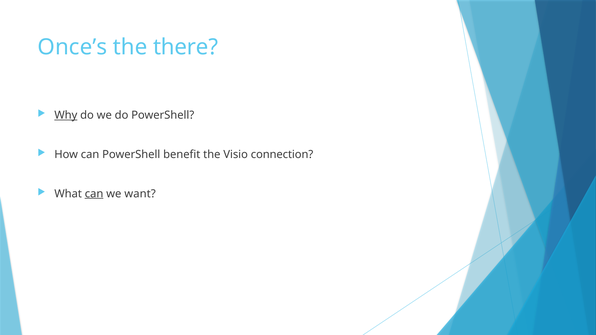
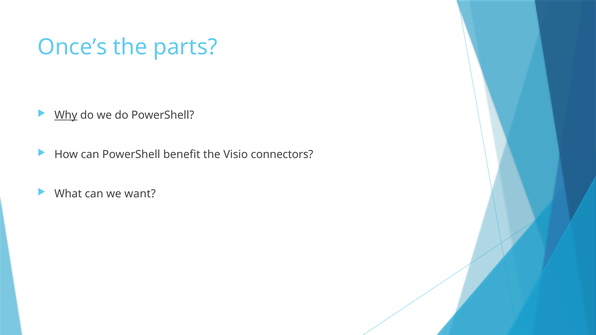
there: there -> parts
connection: connection -> connectors
can at (94, 194) underline: present -> none
